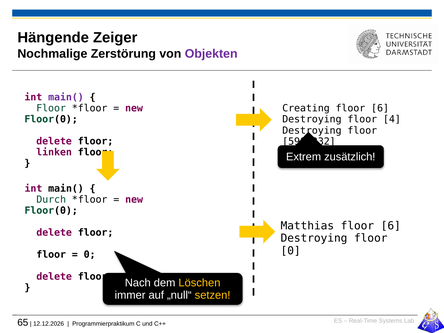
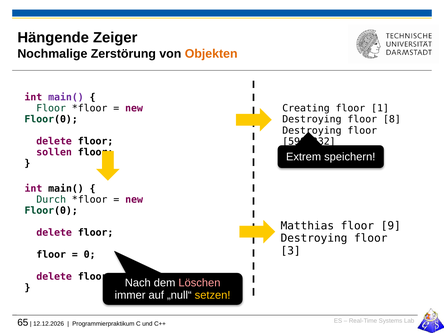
Objekten colour: purple -> orange
Creating floor 6: 6 -> 1
4: 4 -> 8
linken: linken -> sollen
zusätzlich: zusätzlich -> speichern
6 at (391, 226): 6 -> 9
0 at (291, 251): 0 -> 3
Löschen colour: yellow -> pink
